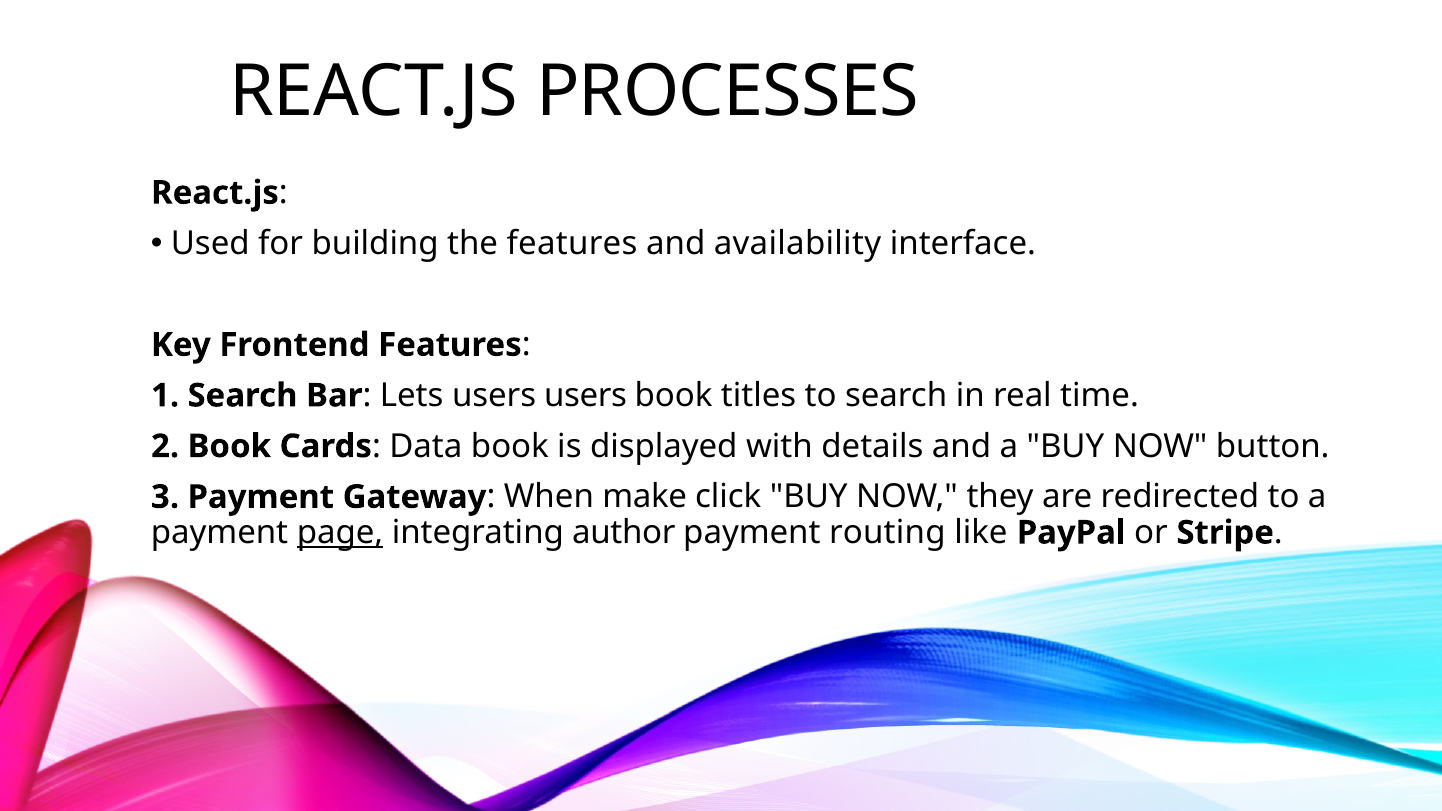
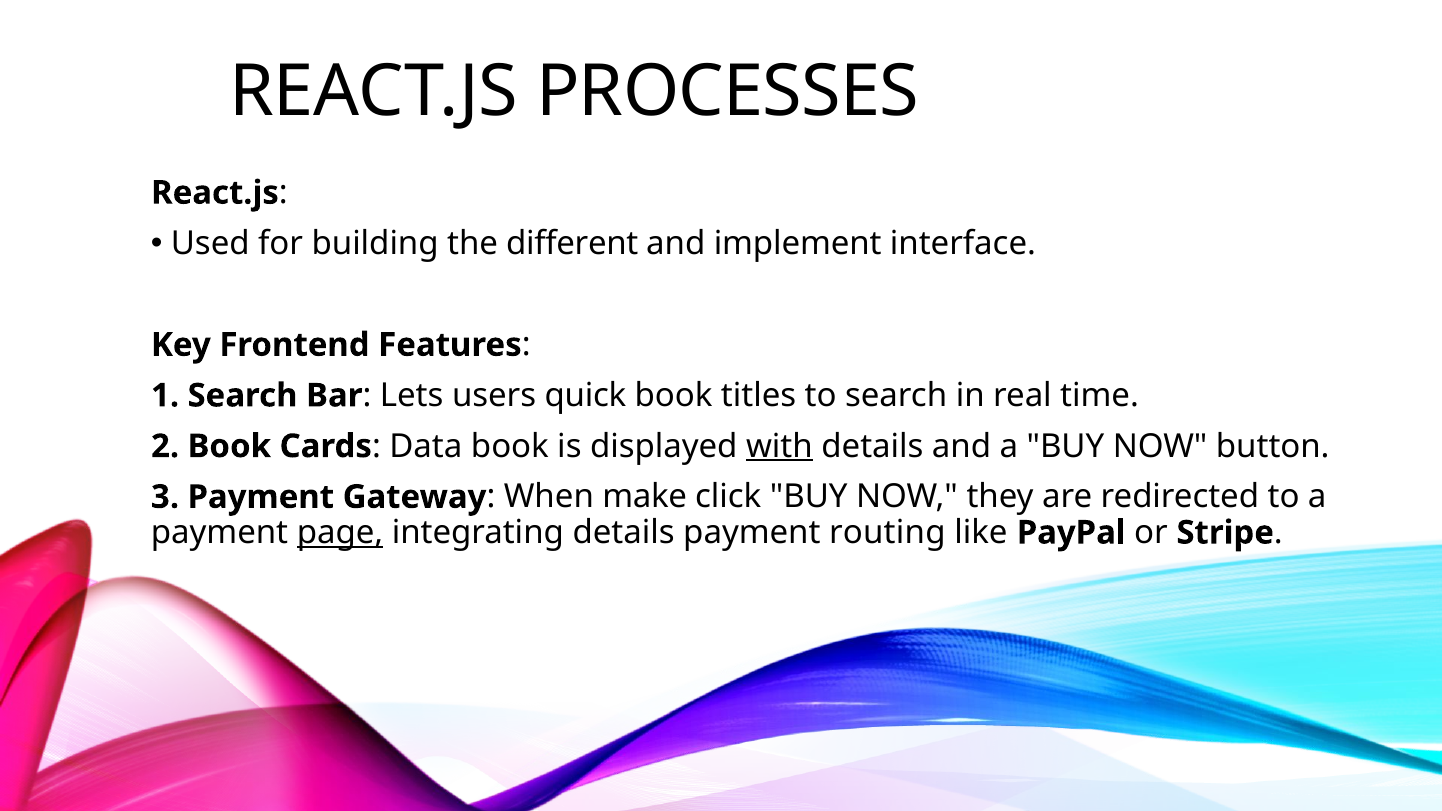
the features: features -> different
availability: availability -> implement
users users: users -> quick
with underline: none -> present
integrating author: author -> details
